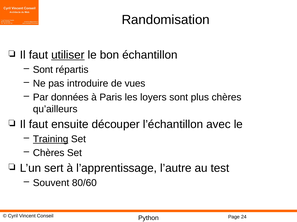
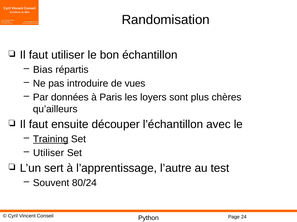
utiliser at (68, 55) underline: present -> none
Sont at (43, 70): Sont -> Bias
Chères at (49, 153): Chères -> Utiliser
80/60: 80/60 -> 80/24
